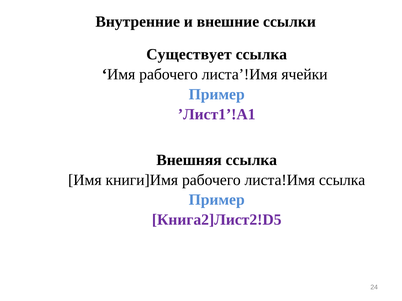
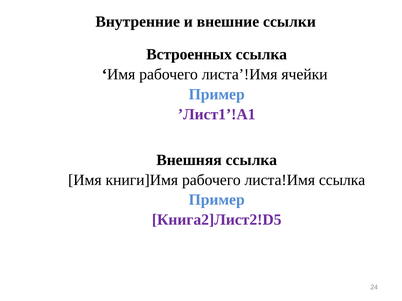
Существует: Существует -> Встроенных
